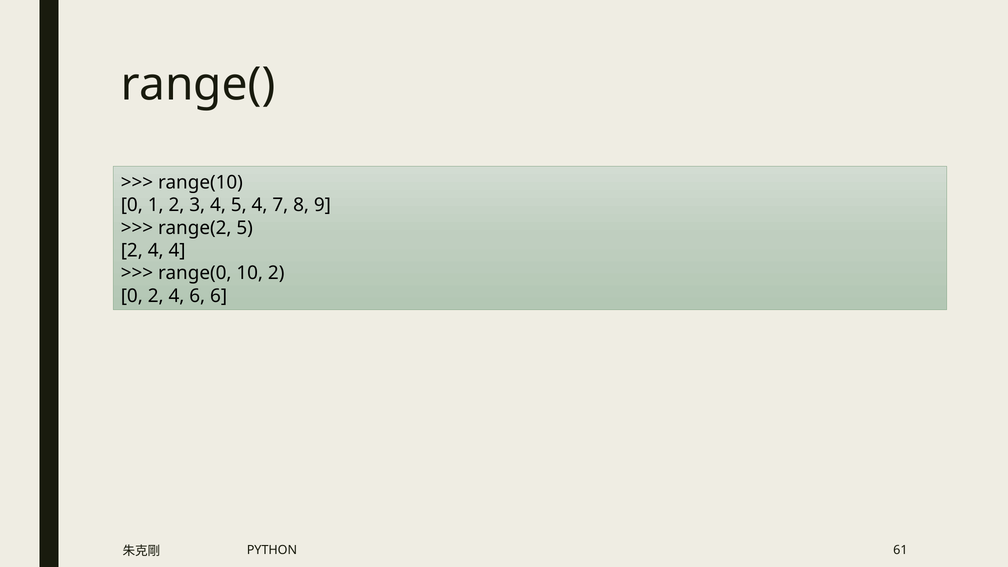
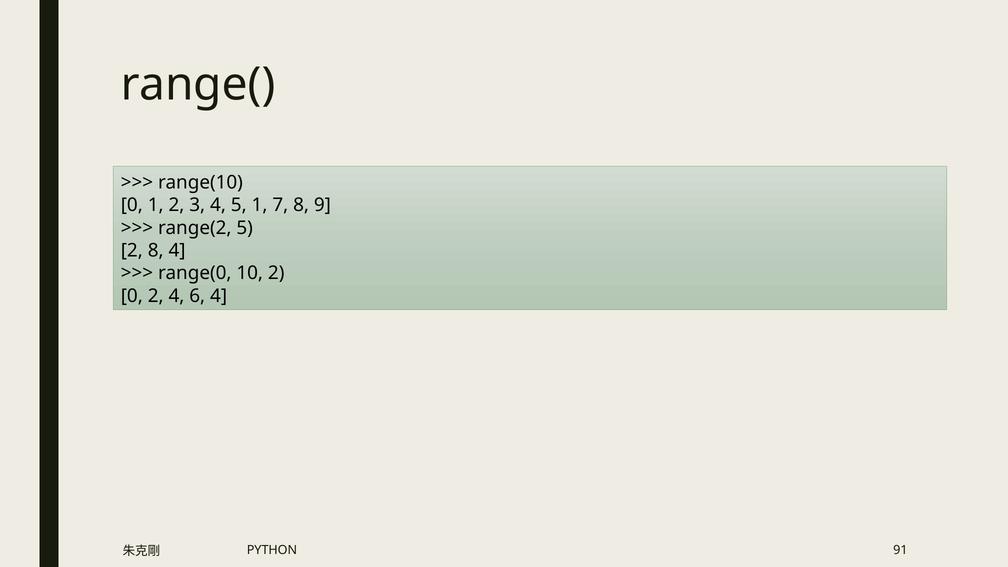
5 4: 4 -> 1
4 at (156, 250): 4 -> 8
6 6: 6 -> 4
61: 61 -> 91
